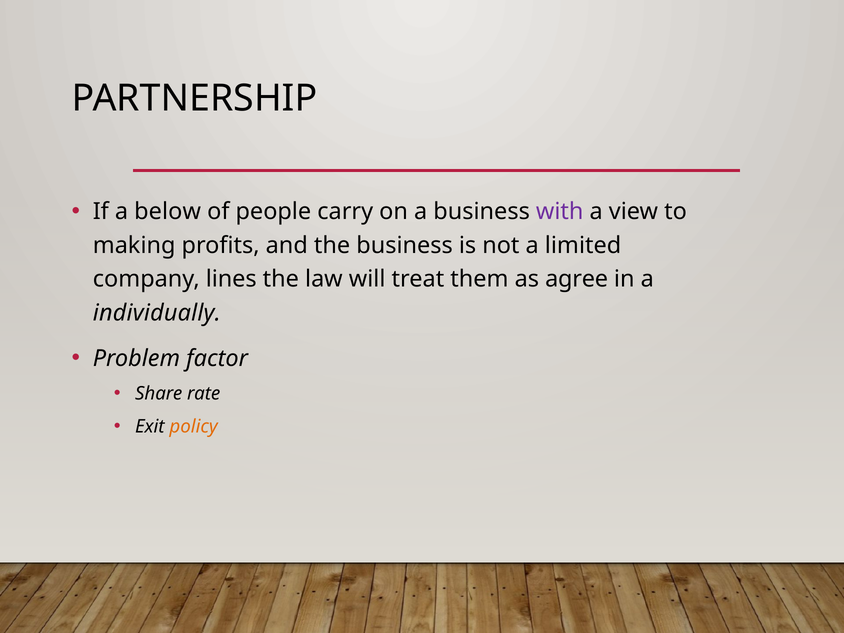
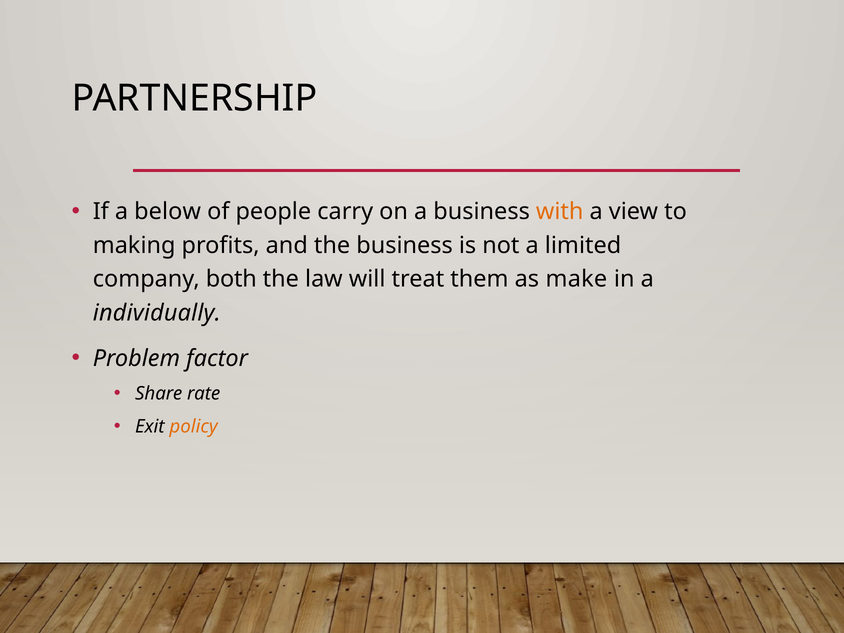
with colour: purple -> orange
lines: lines -> both
agree: agree -> make
